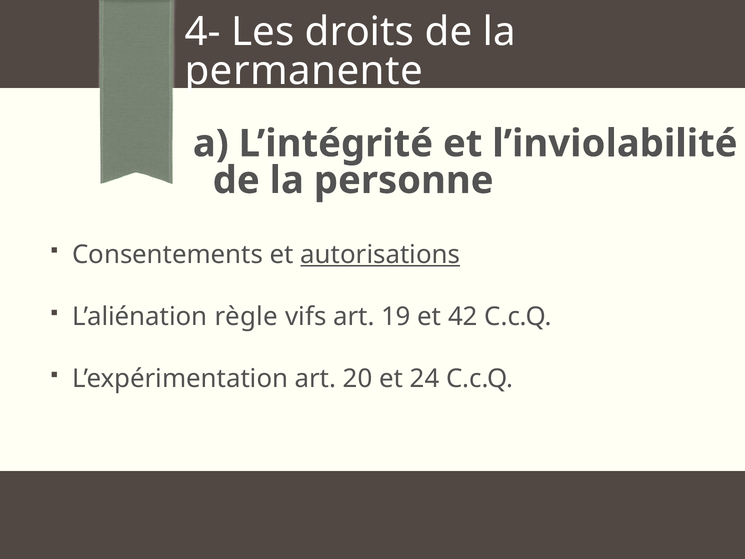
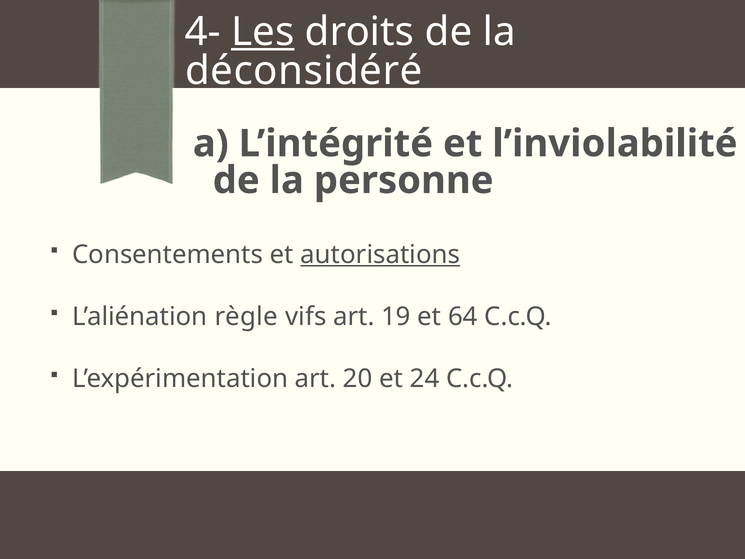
Les underline: none -> present
permanente: permanente -> déconsidéré
42: 42 -> 64
